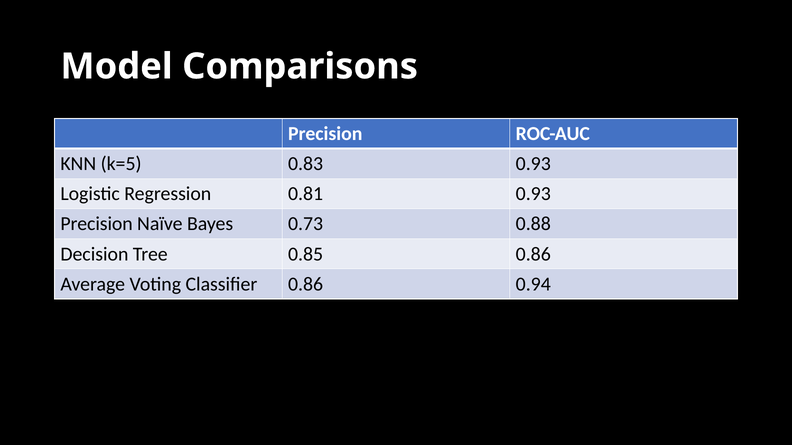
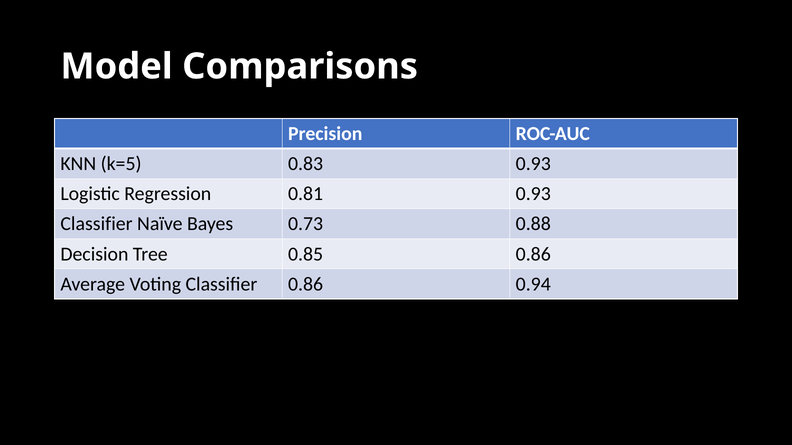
Precision at (97, 224): Precision -> Classifier
